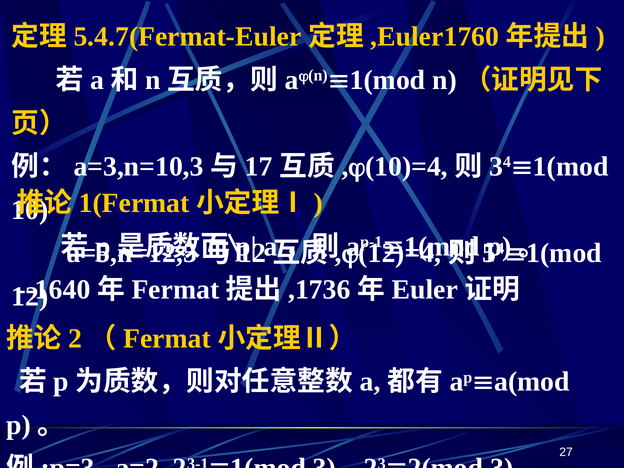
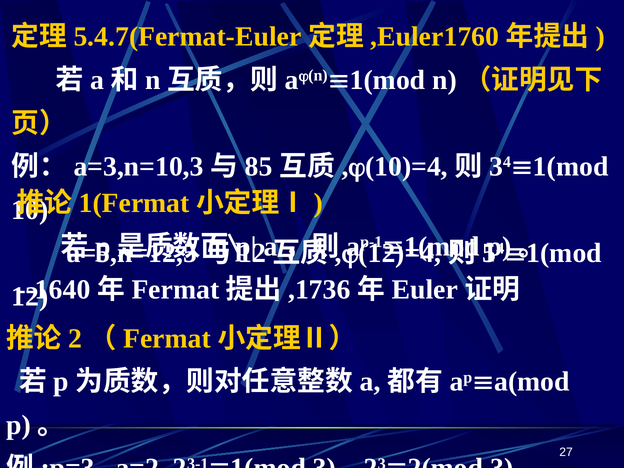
17: 17 -> 85
